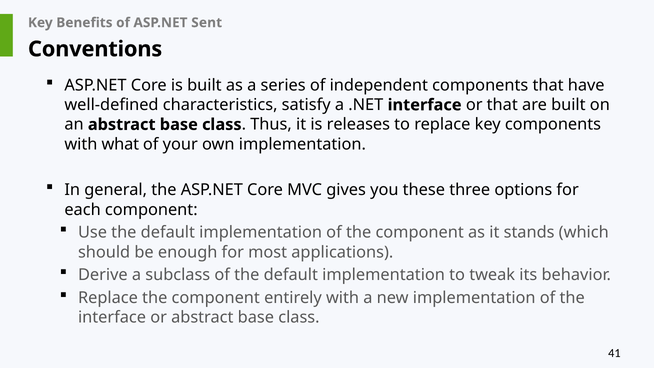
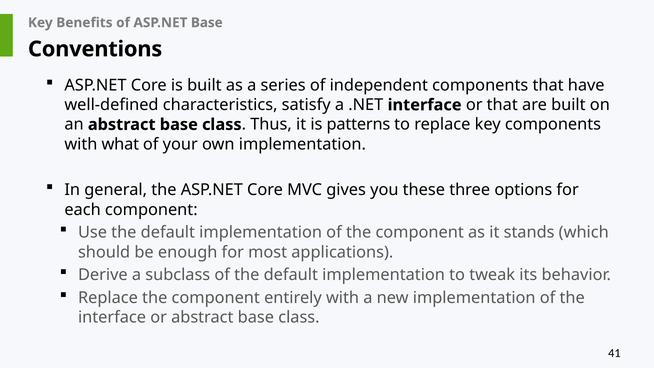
ASP.NET Sent: Sent -> Base
releases: releases -> patterns
